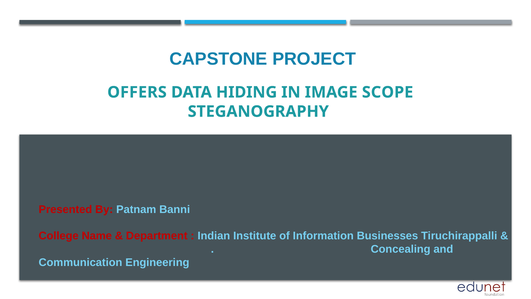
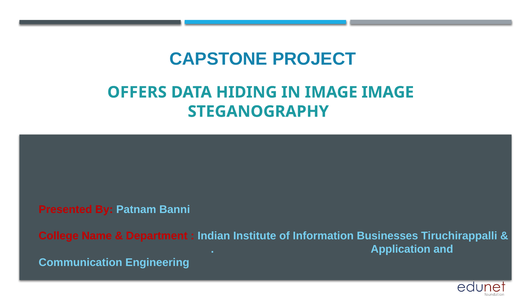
IMAGE SCOPE: SCOPE -> IMAGE
Concealing: Concealing -> Application
